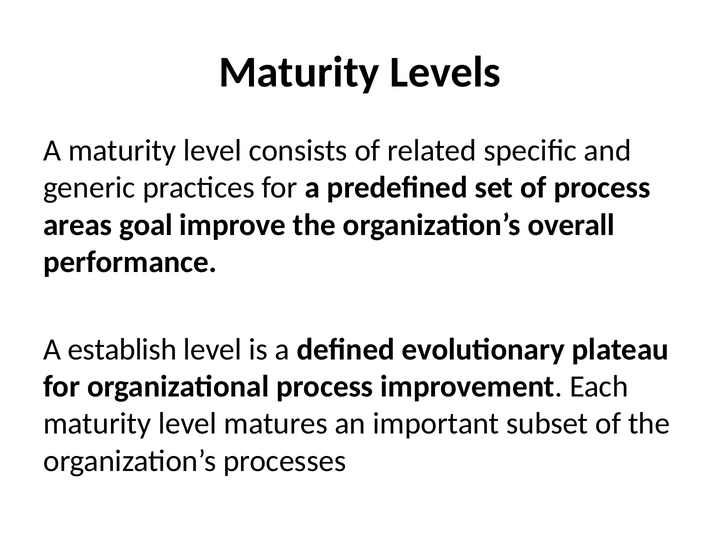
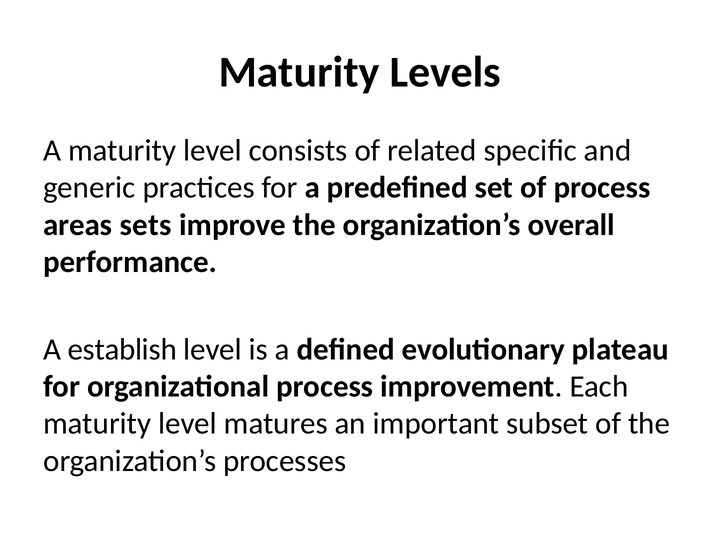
goal: goal -> sets
